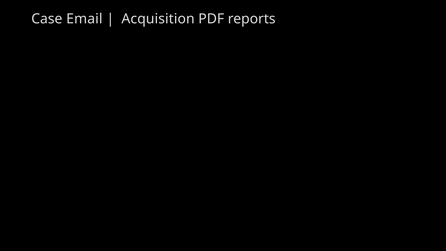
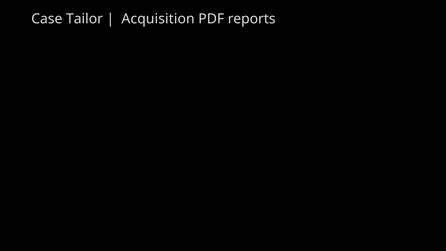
Email: Email -> Tailor
